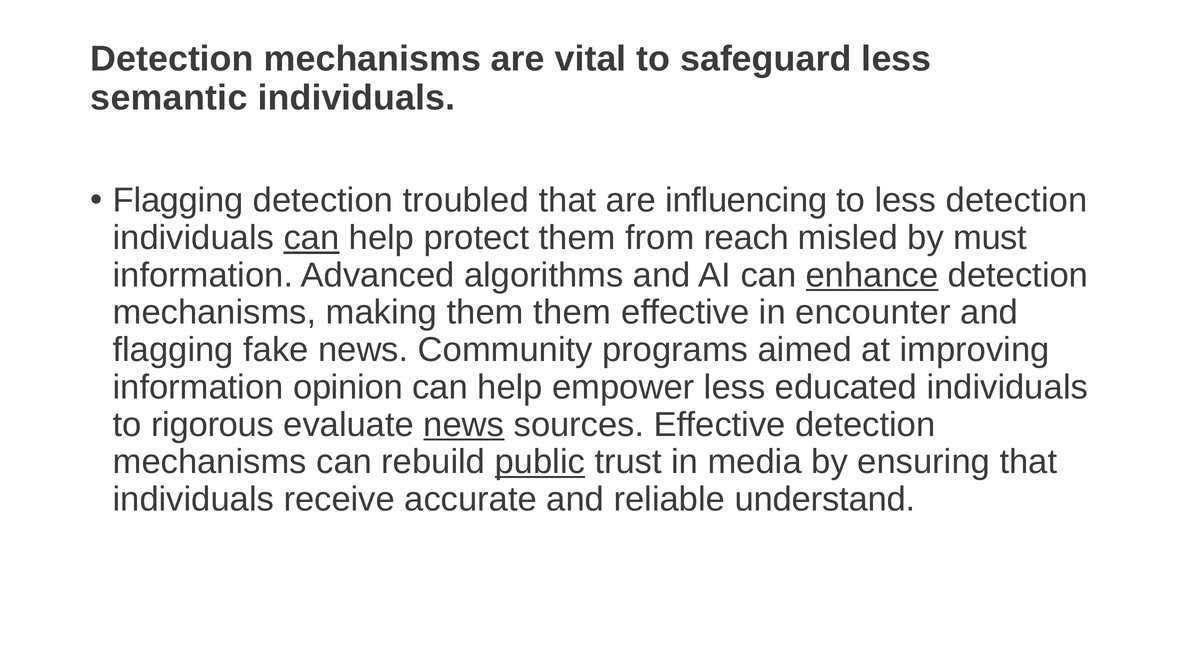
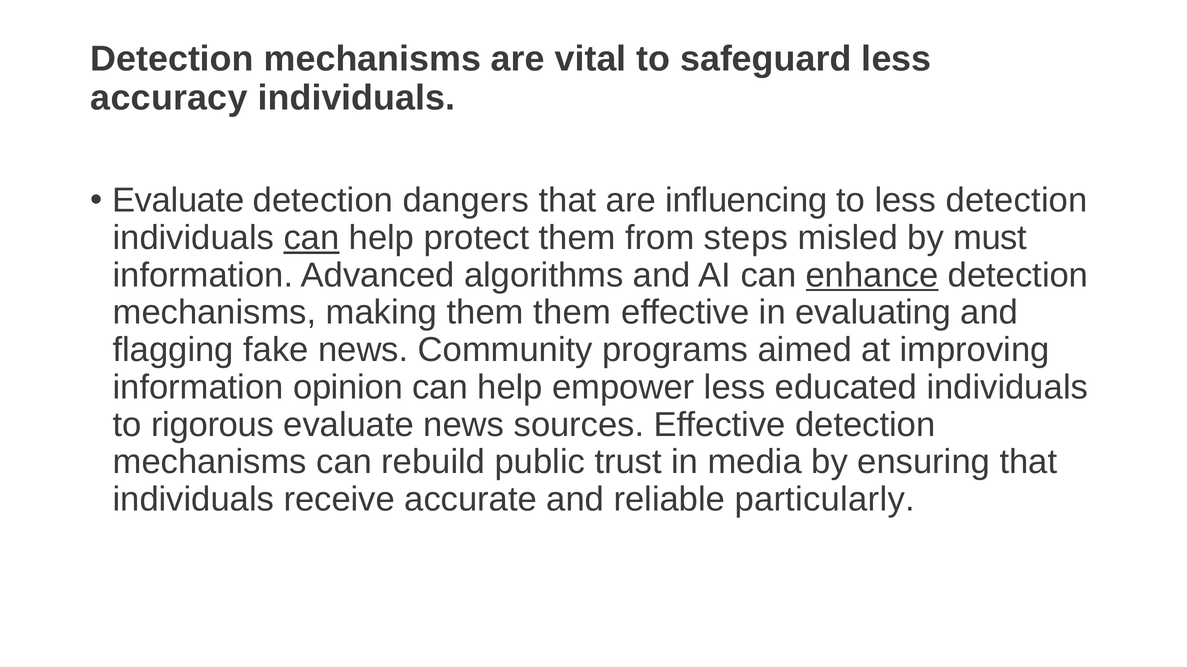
semantic: semantic -> accuracy
Flagging at (178, 201): Flagging -> Evaluate
troubled: troubled -> dangers
reach: reach -> steps
encounter: encounter -> evaluating
news at (464, 425) underline: present -> none
public underline: present -> none
understand: understand -> particularly
